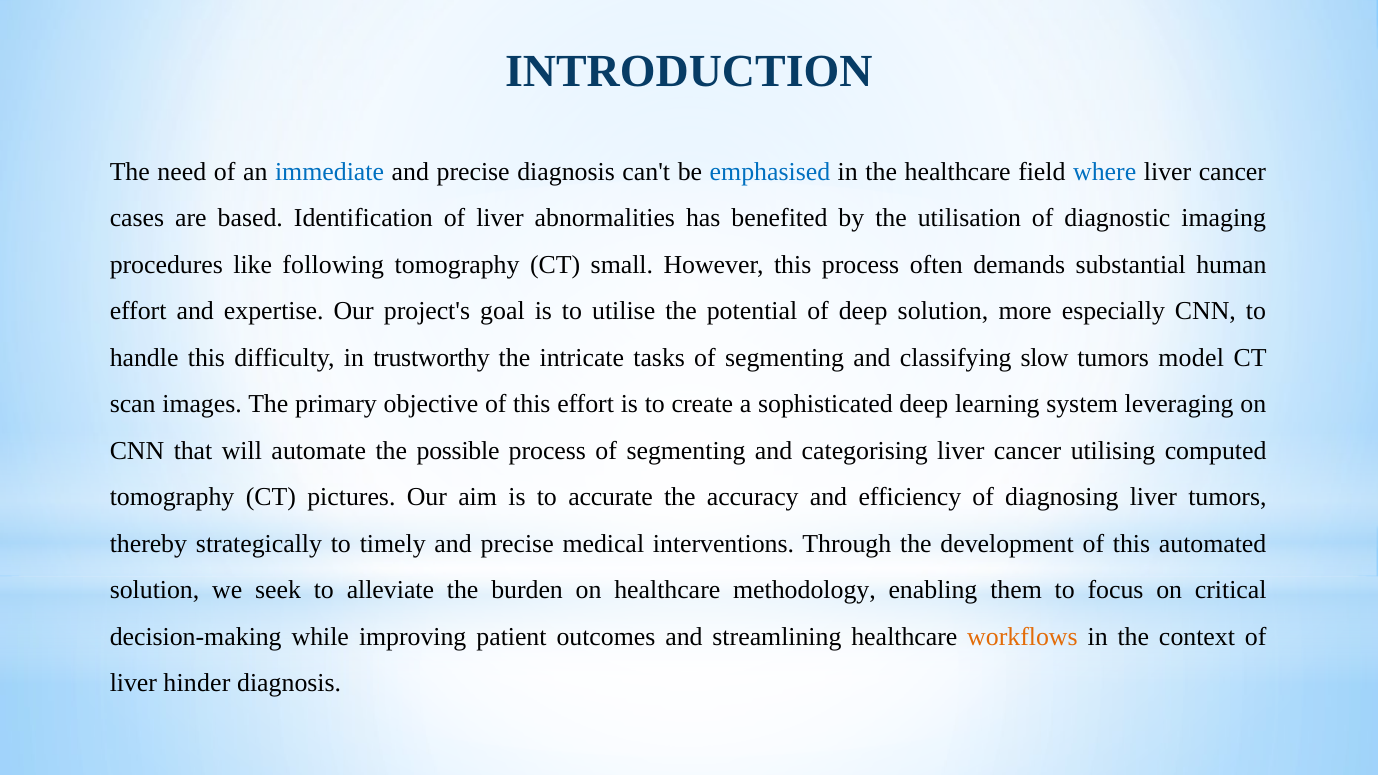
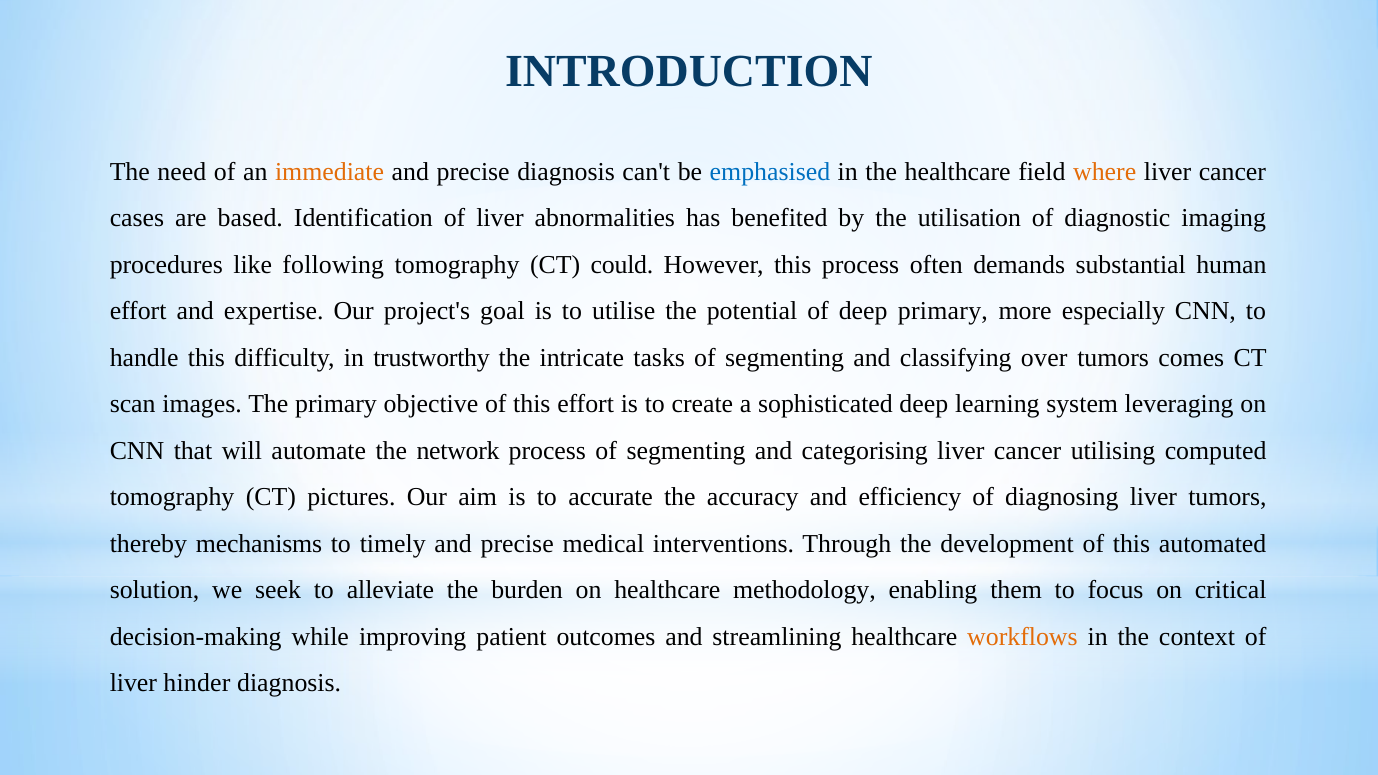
immediate colour: blue -> orange
where colour: blue -> orange
small: small -> could
deep solution: solution -> primary
slow: slow -> over
model: model -> comes
possible: possible -> network
strategically: strategically -> mechanisms
